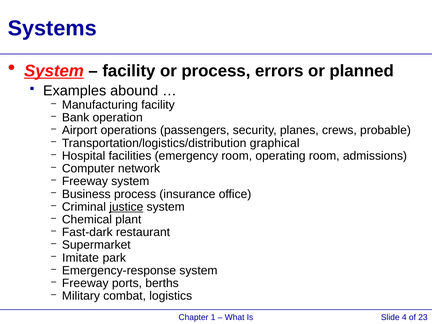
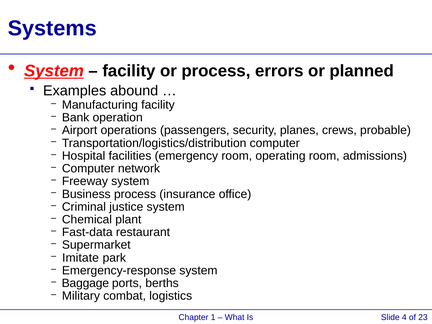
Transportation/logistics/distribution graphical: graphical -> computer
justice underline: present -> none
Fast-dark: Fast-dark -> Fast-data
Freeway at (85, 283): Freeway -> Baggage
